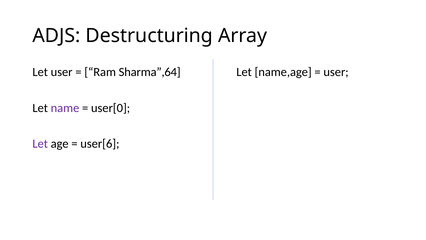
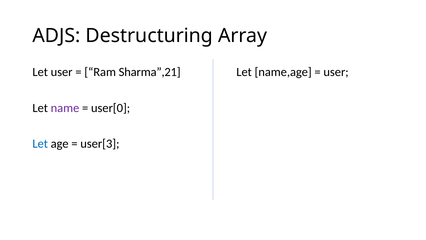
Sharma”,64: Sharma”,64 -> Sharma”,21
Let at (40, 143) colour: purple -> blue
user[6: user[6 -> user[3
